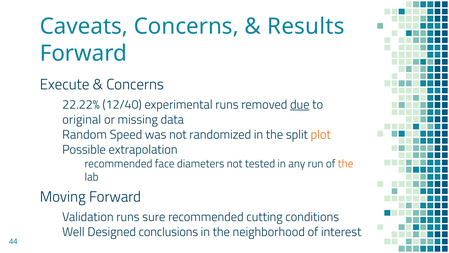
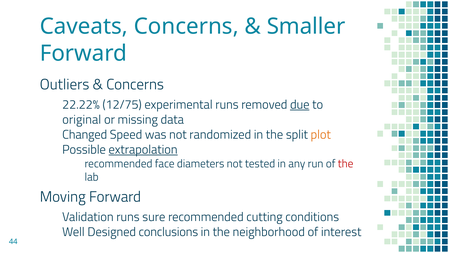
Results: Results -> Smaller
Execute: Execute -> Outliers
12/40: 12/40 -> 12/75
Random: Random -> Changed
extrapolation underline: none -> present
the at (346, 163) colour: orange -> red
